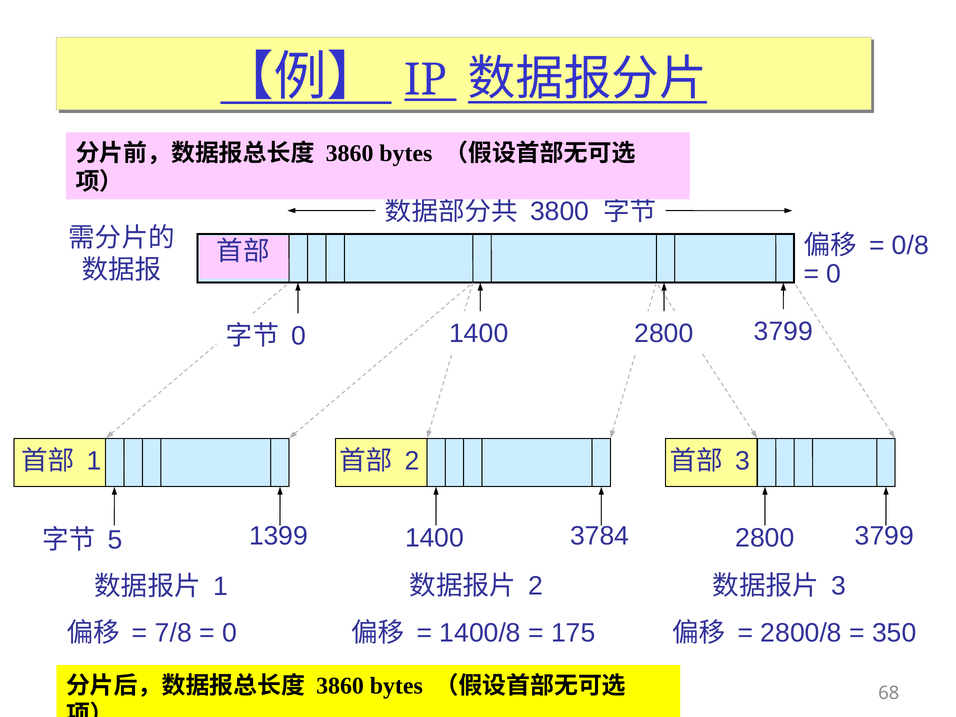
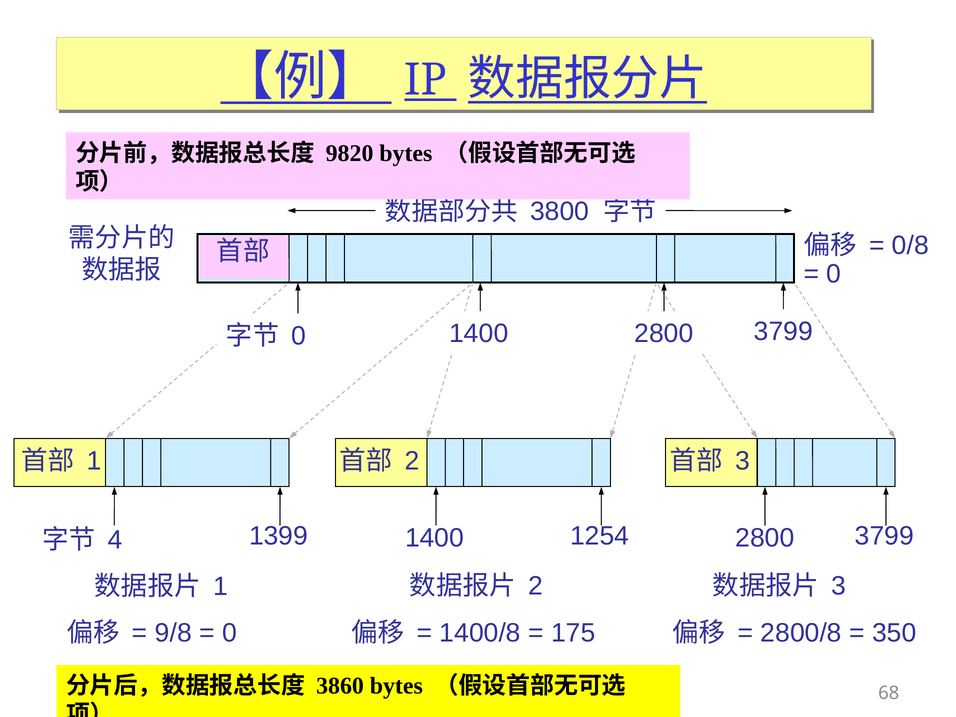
3860 at (350, 153): 3860 -> 9820
3784: 3784 -> 1254
5: 5 -> 4
7/8: 7/8 -> 9/8
